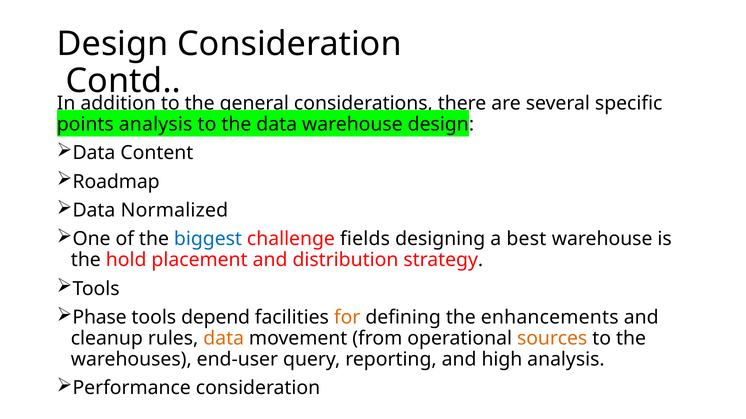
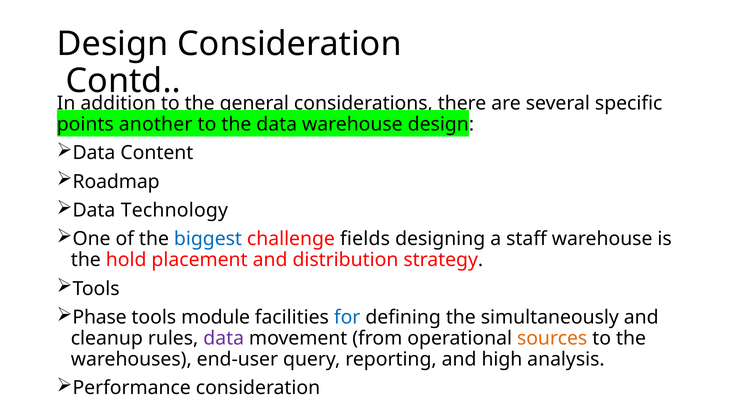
points analysis: analysis -> another
Normalized: Normalized -> Technology
best: best -> staff
depend: depend -> module
for colour: orange -> blue
enhancements: enhancements -> simultaneously
data at (224, 339) colour: orange -> purple
